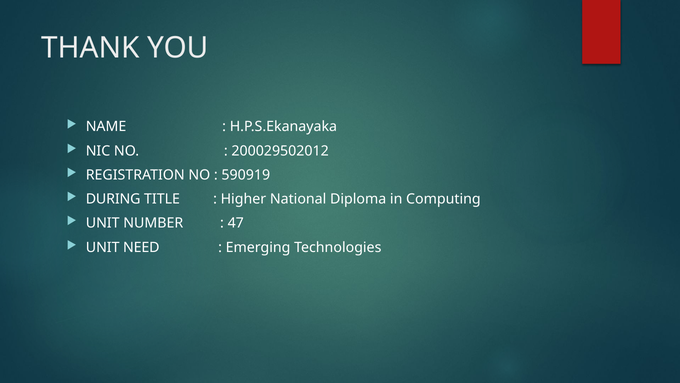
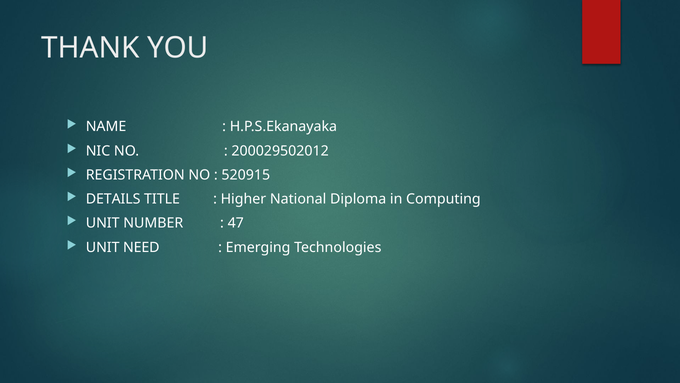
590919: 590919 -> 520915
DURING: DURING -> DETAILS
